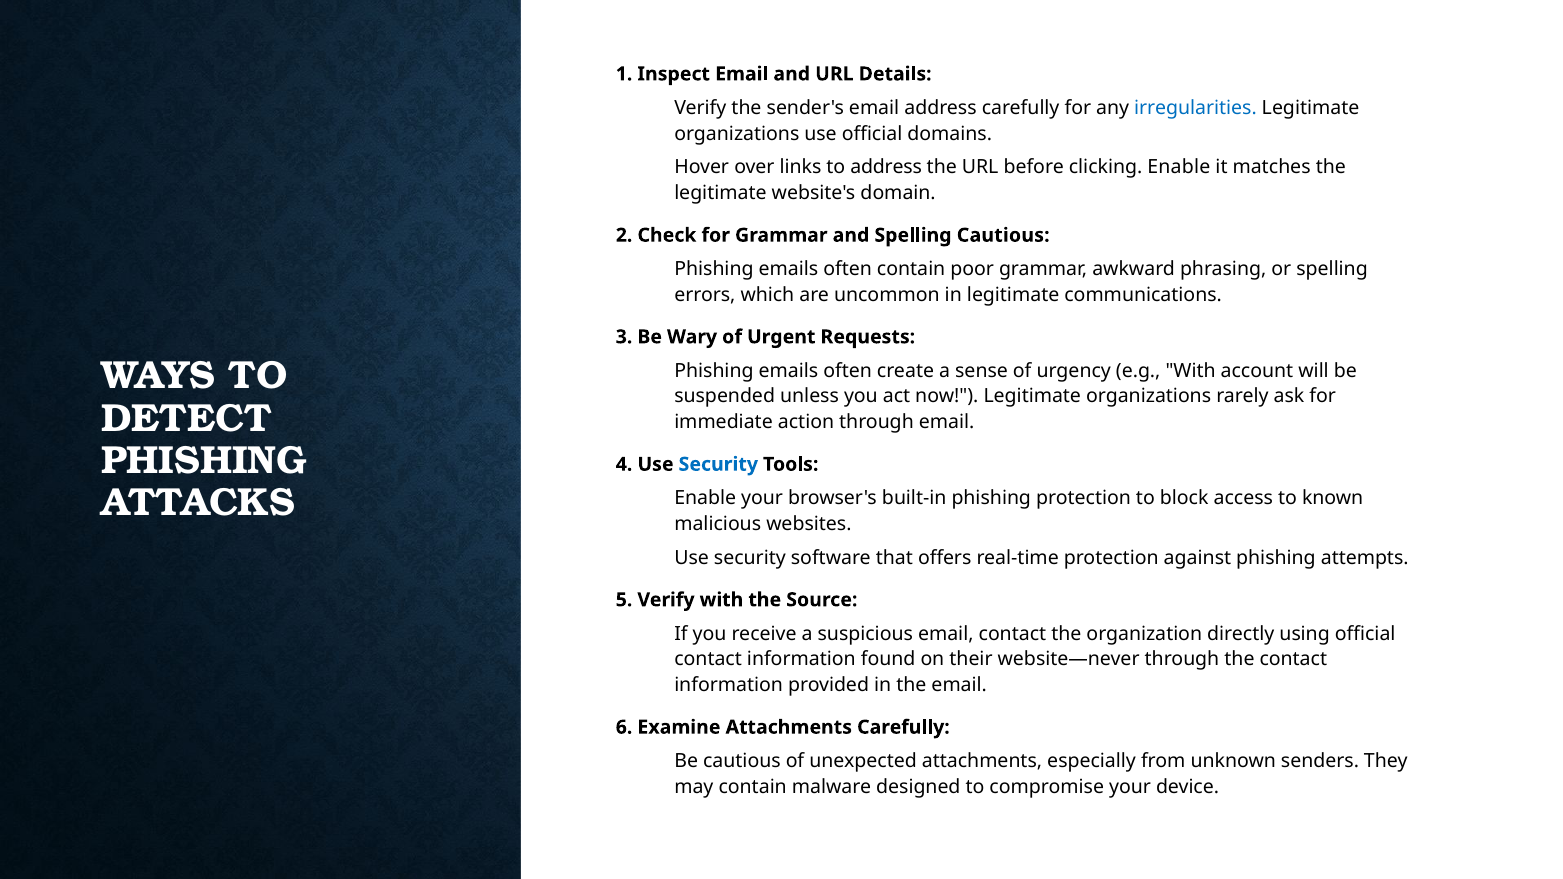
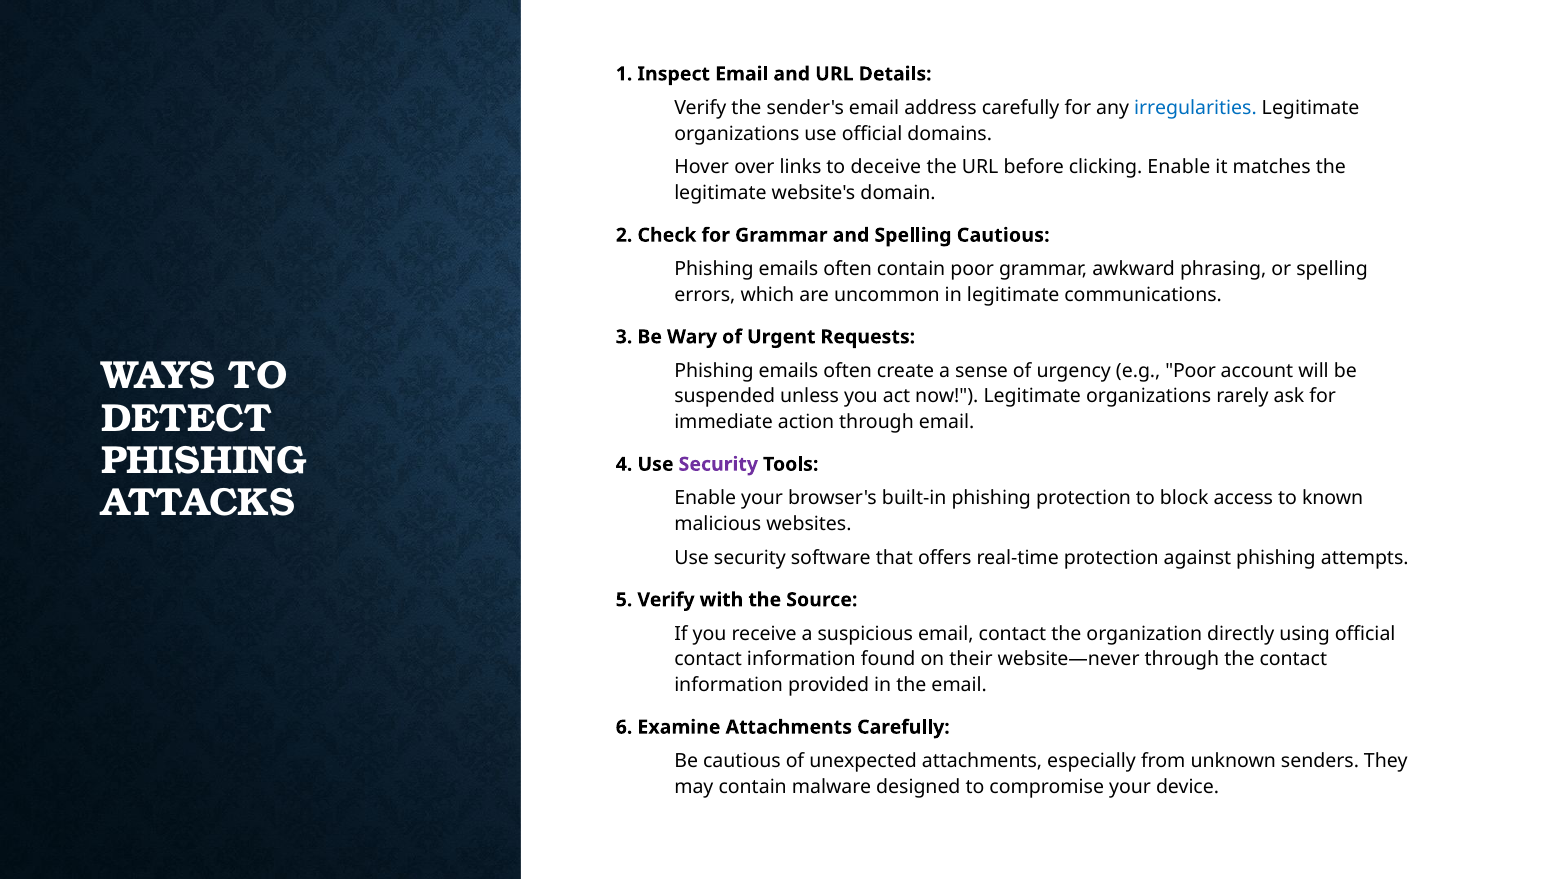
to address: address -> deceive
e.g With: With -> Poor
Security at (718, 464) colour: blue -> purple
